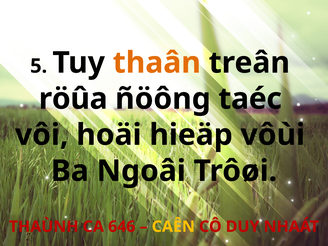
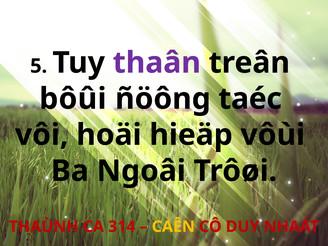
thaân colour: orange -> purple
röûa: röûa -> bôûi
646: 646 -> 314
